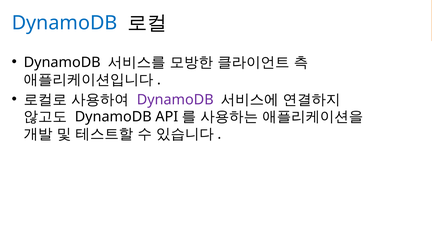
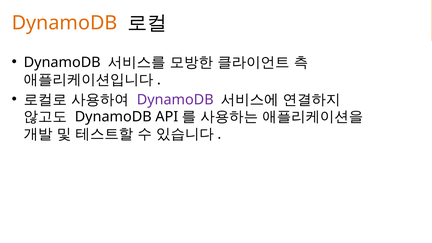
DynamoDB at (65, 23) colour: blue -> orange
